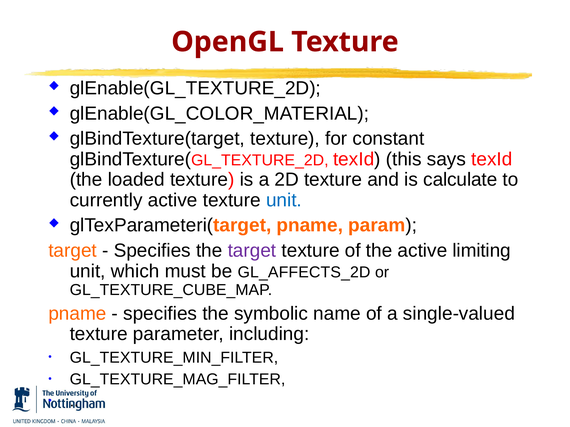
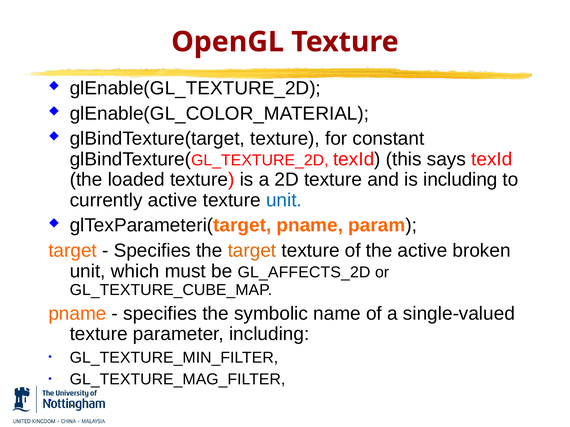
is calculate: calculate -> including
target at (252, 251) colour: purple -> orange
limiting: limiting -> broken
